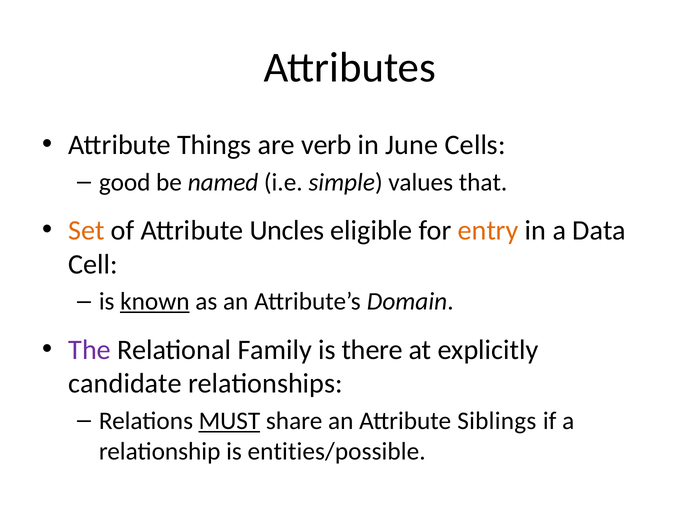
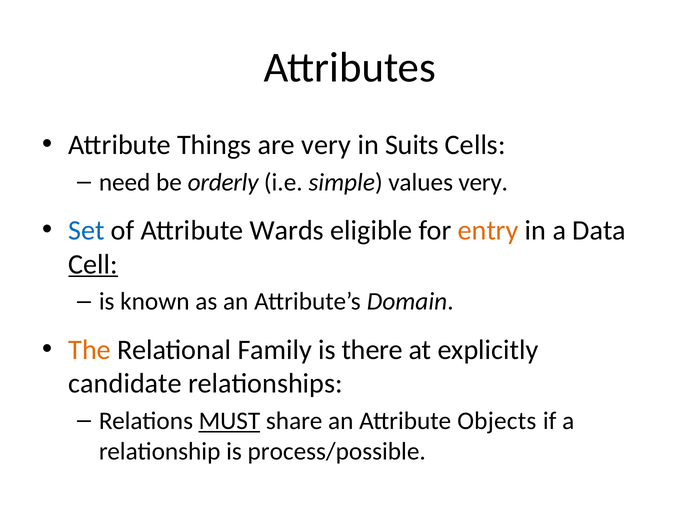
are verb: verb -> very
June: June -> Suits
good: good -> need
named: named -> orderly
values that: that -> very
Set colour: orange -> blue
Uncles: Uncles -> Wards
Cell underline: none -> present
known underline: present -> none
The colour: purple -> orange
Siblings: Siblings -> Objects
entities/possible: entities/possible -> process/possible
